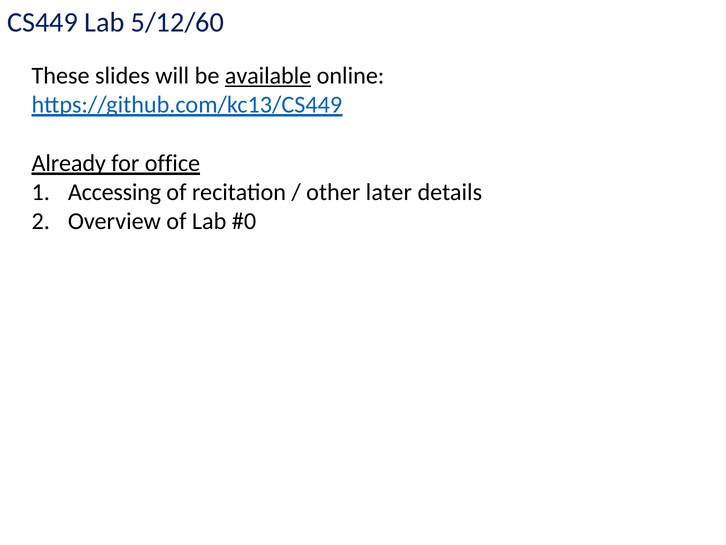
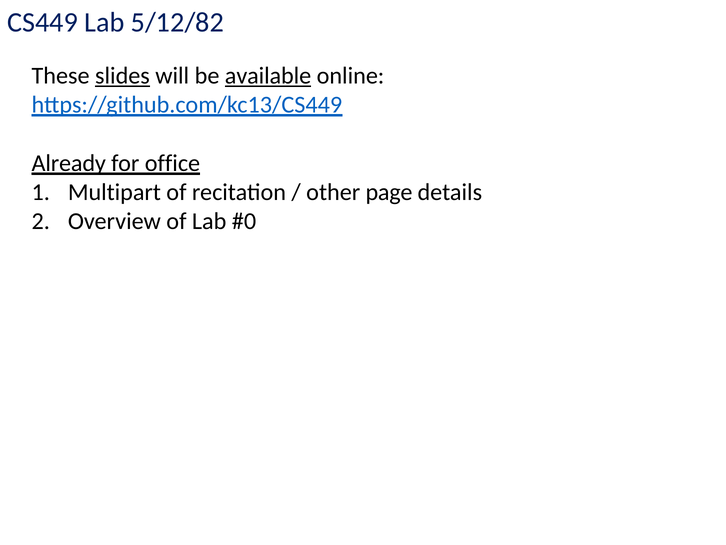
5/12/60: 5/12/60 -> 5/12/82
slides underline: none -> present
Accessing: Accessing -> Multipart
later: later -> page
